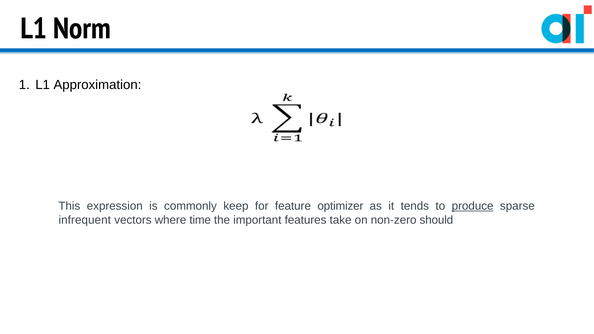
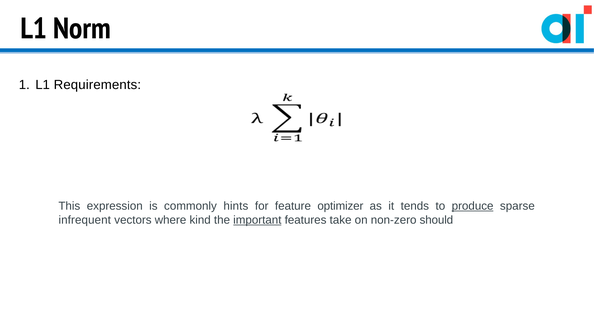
Approximation: Approximation -> Requirements
keep: keep -> hints
time: time -> kind
important underline: none -> present
